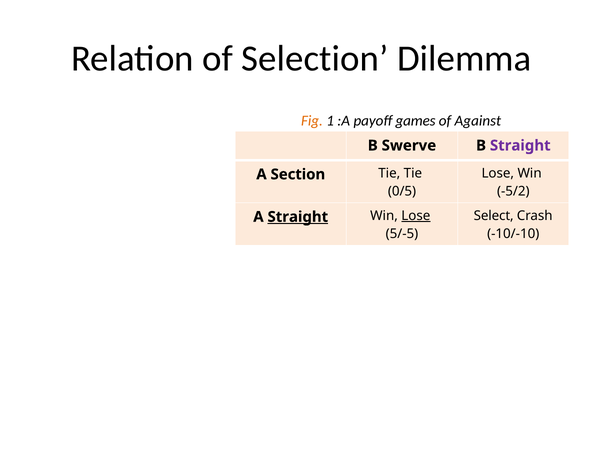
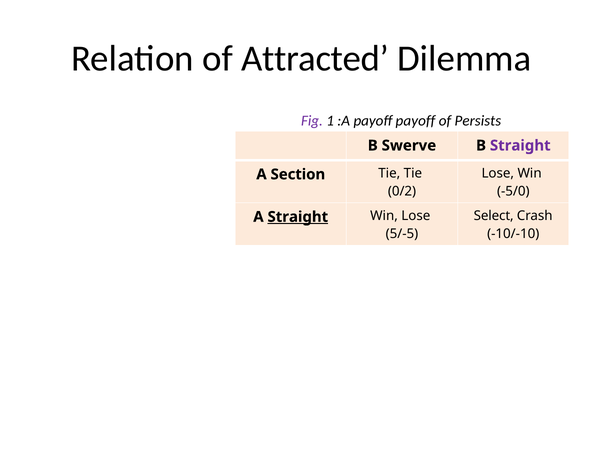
Selection: Selection -> Attracted
Fig colour: orange -> purple
payoff games: games -> payoff
Against: Against -> Persists
0/5: 0/5 -> 0/2
-5/2: -5/2 -> -5/0
Lose at (416, 215) underline: present -> none
